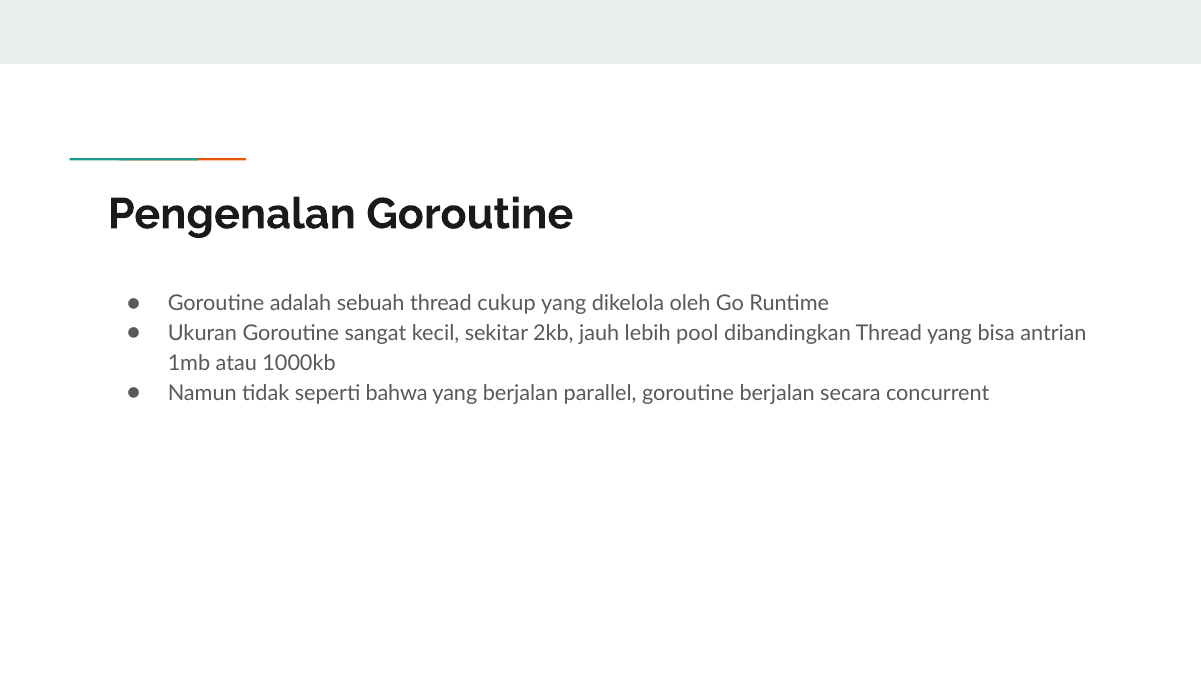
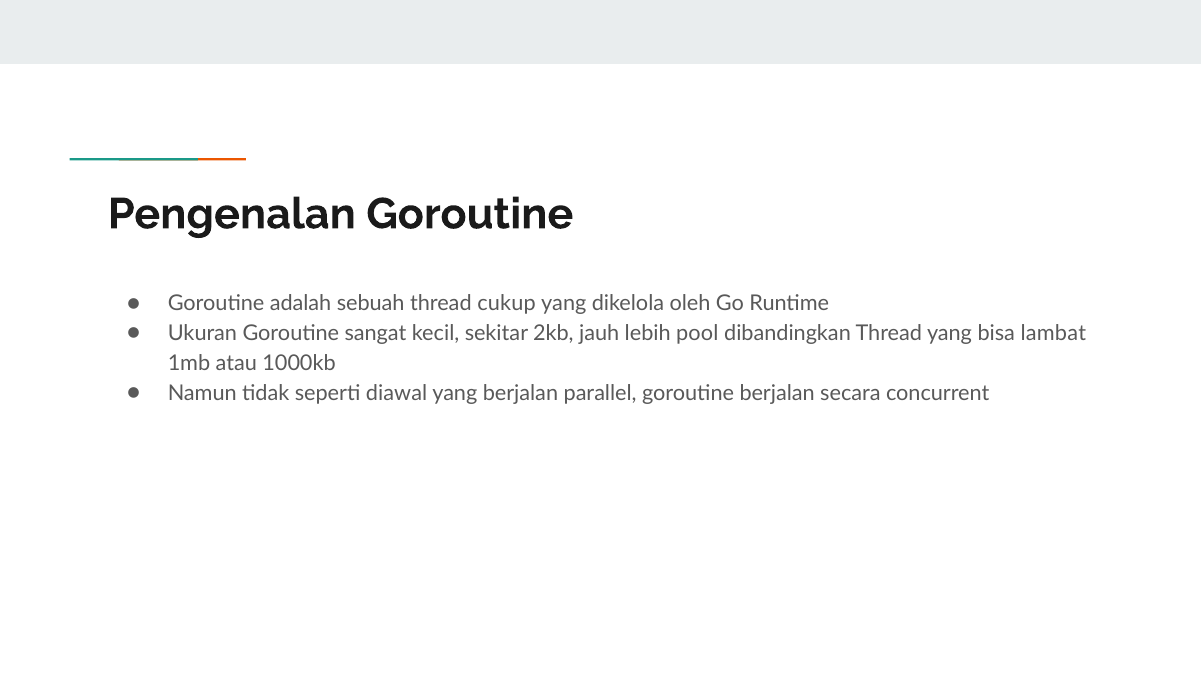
antrian: antrian -> lambat
bahwa: bahwa -> diawal
